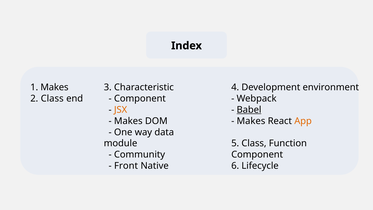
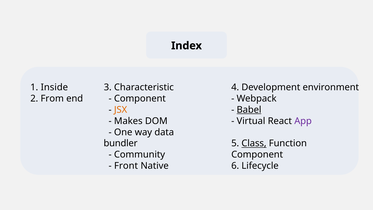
1 Makes: Makes -> Inside
2 Class: Class -> From
Makes at (251, 121): Makes -> Virtual
App colour: orange -> purple
module: module -> bundler
Class at (254, 143) underline: none -> present
